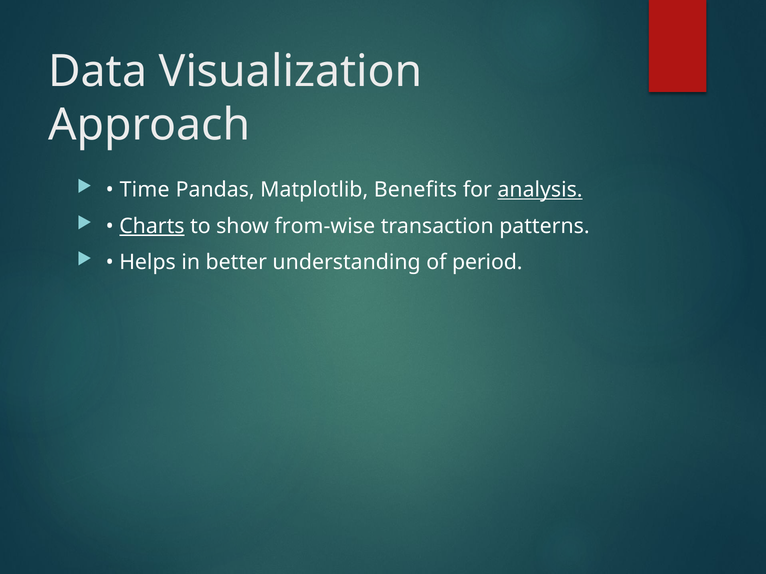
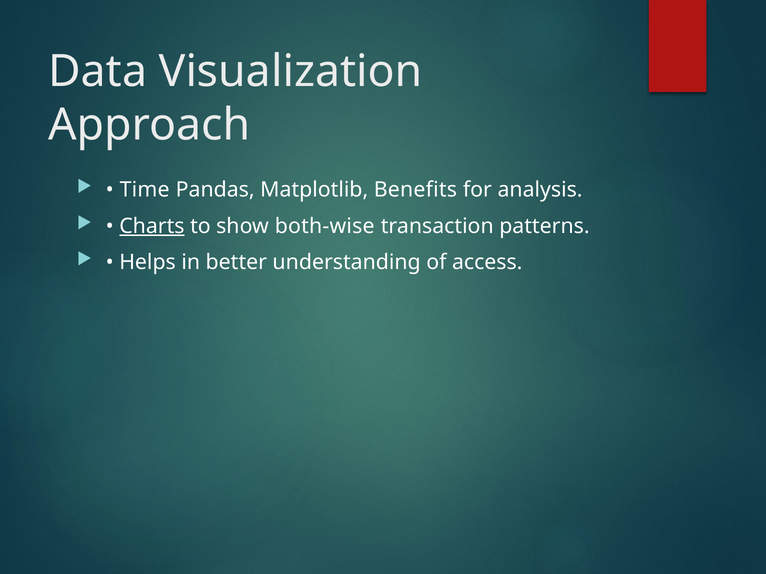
analysis underline: present -> none
from-wise: from-wise -> both-wise
period: period -> access
